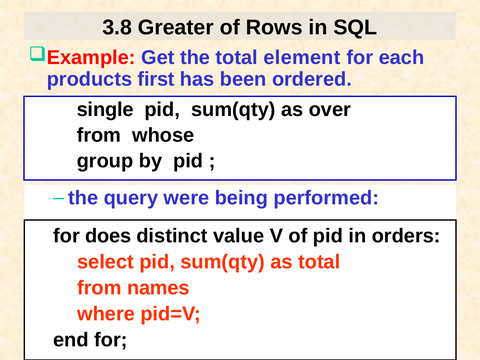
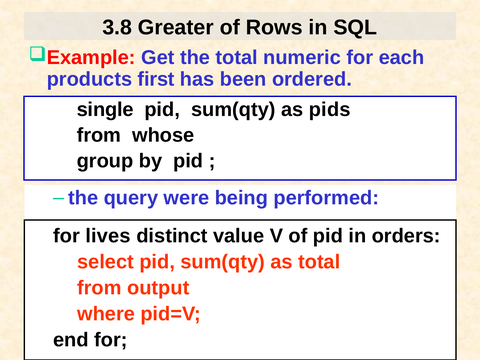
element: element -> numeric
over: over -> pids
does: does -> lives
names: names -> output
